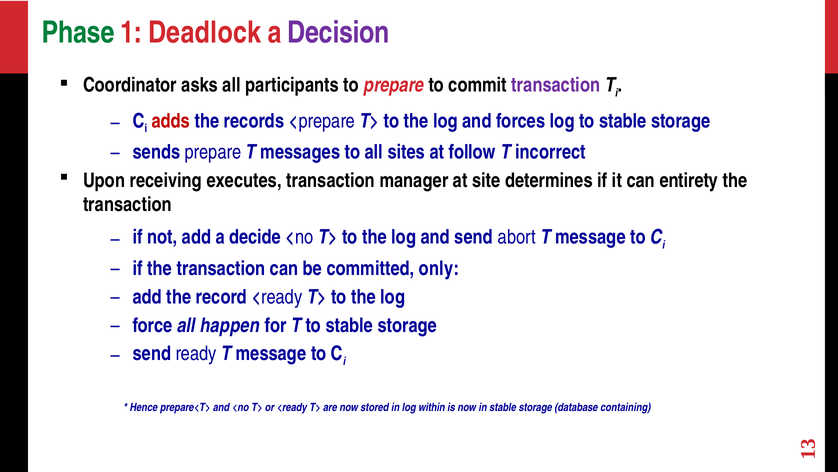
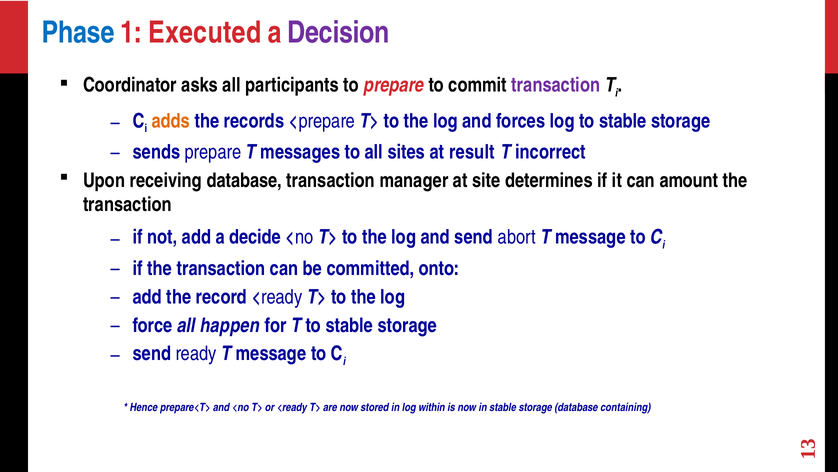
Phase colour: green -> blue
Deadlock: Deadlock -> Executed
adds colour: red -> orange
follow: follow -> result
receiving executes: executes -> database
entirety: entirety -> amount
only: only -> onto
